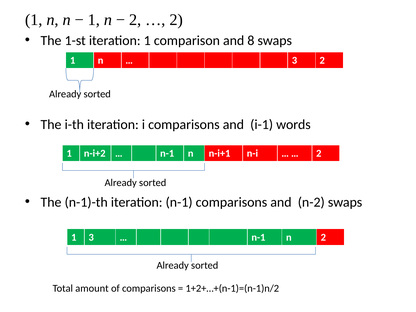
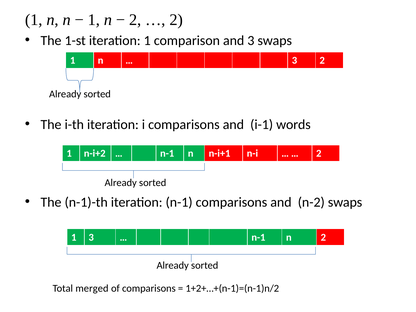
and 8: 8 -> 3
amount: amount -> merged
